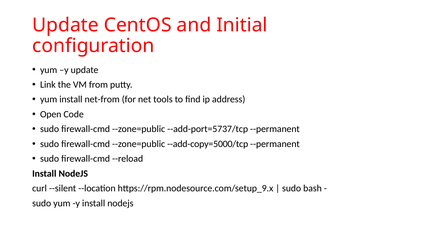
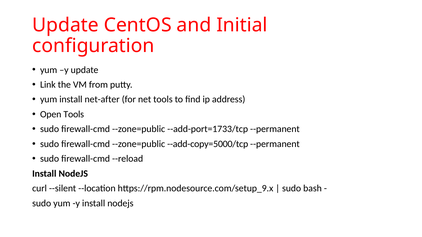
net-from: net-from -> net-after
Open Code: Code -> Tools
--add-port=5737/tcp: --add-port=5737/tcp -> --add-port=1733/tcp
